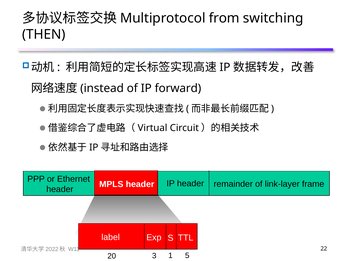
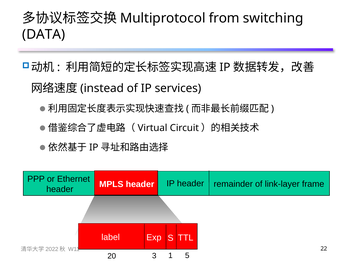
THEN: THEN -> DATA
forward: forward -> services
